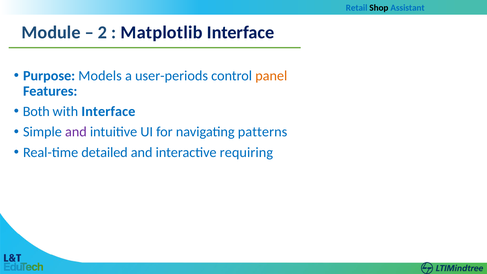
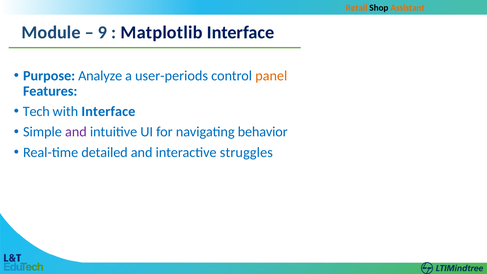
Retail colour: blue -> orange
Assistant colour: blue -> orange
2: 2 -> 9
Models: Models -> Analyze
Both: Both -> Tech
patterns: patterns -> behavior
requiring: requiring -> struggles
